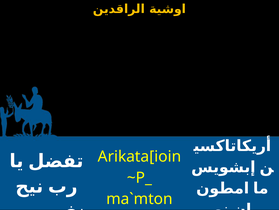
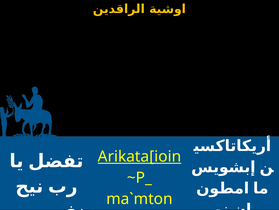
Arikata[ioin underline: none -> present
